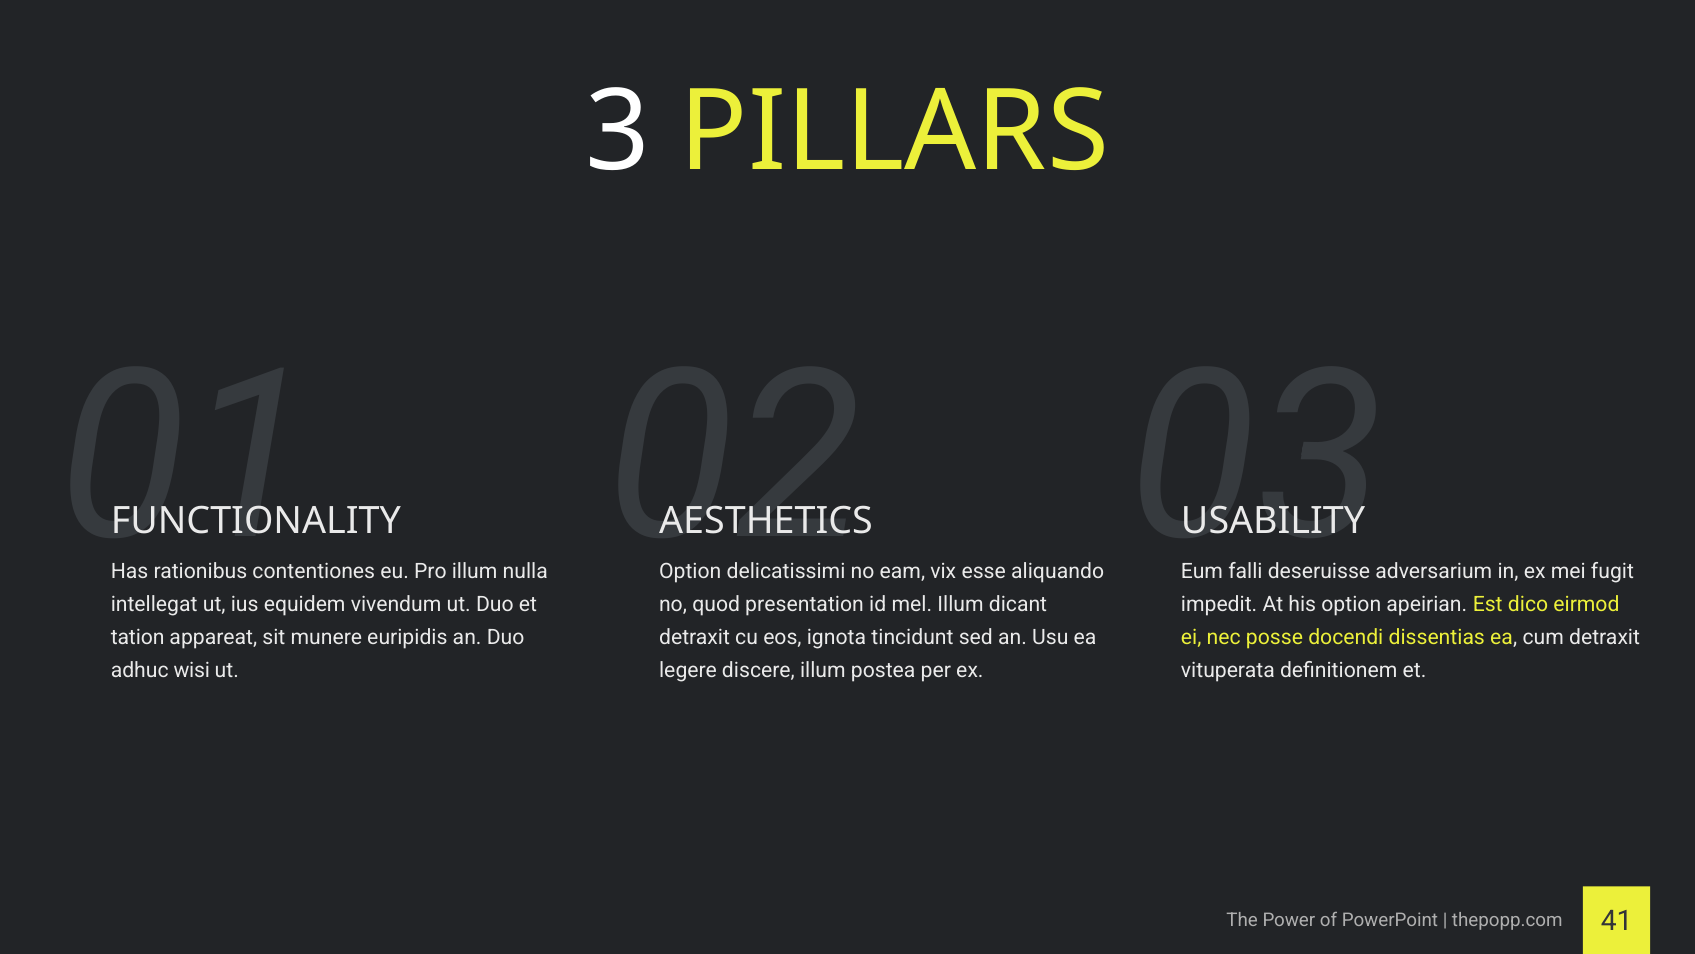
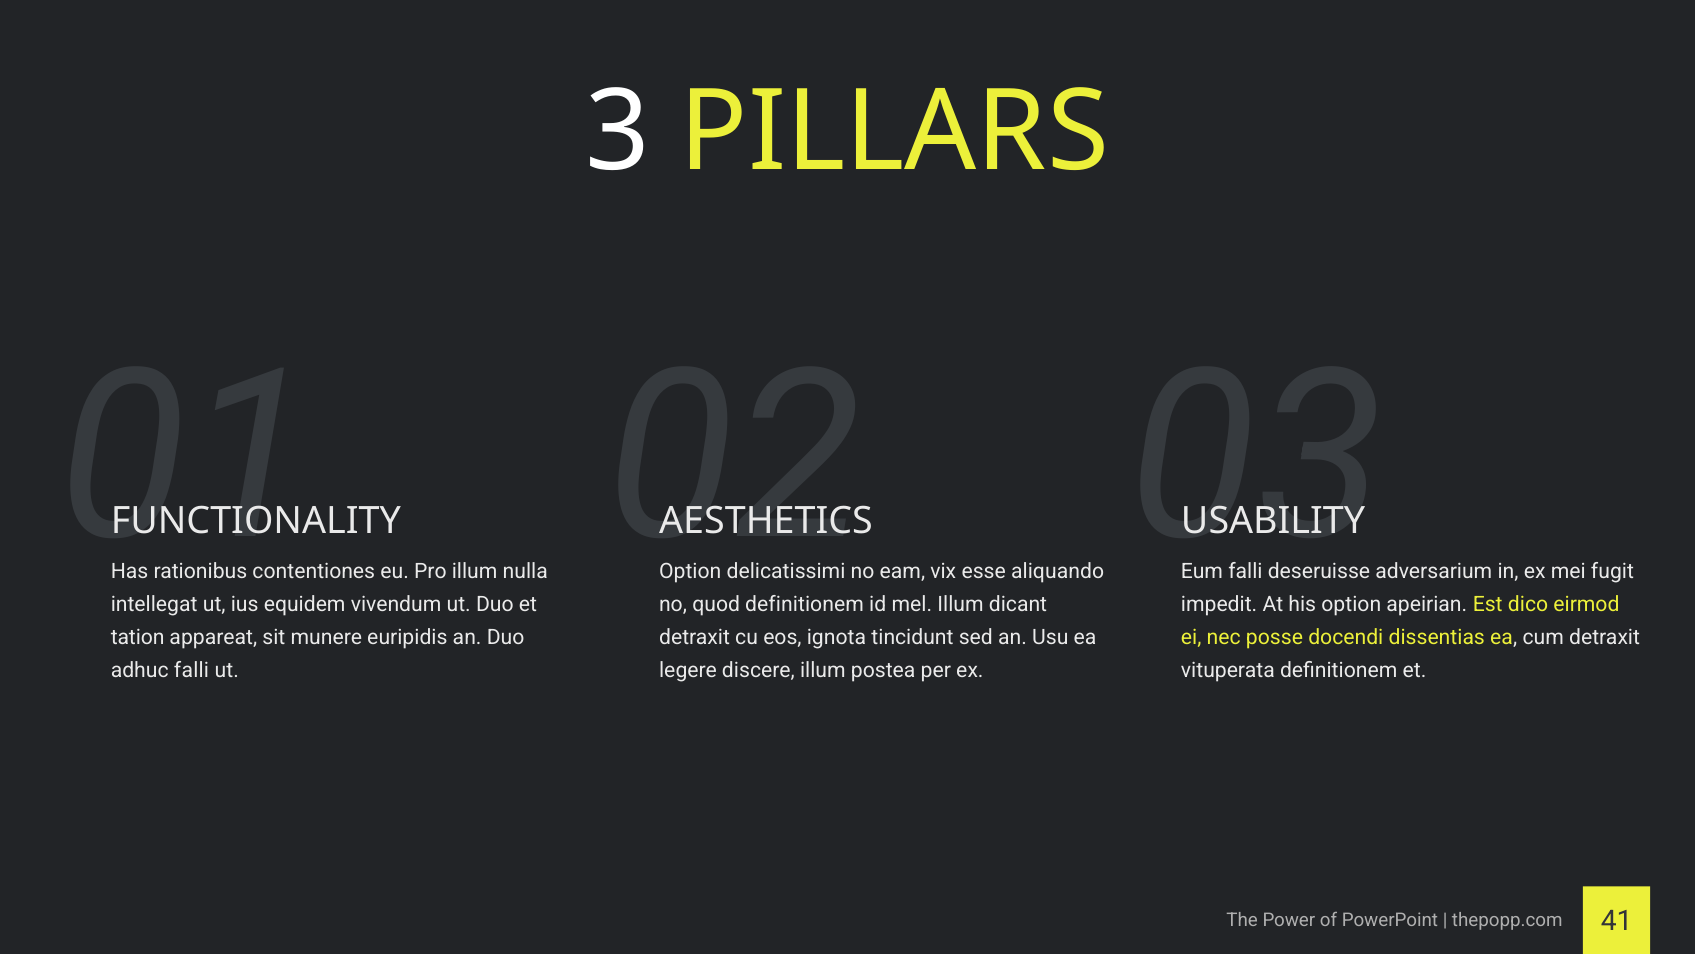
quod presentation: presentation -> definitionem
adhuc wisi: wisi -> falli
